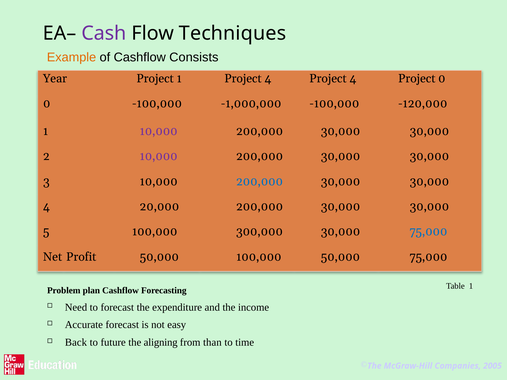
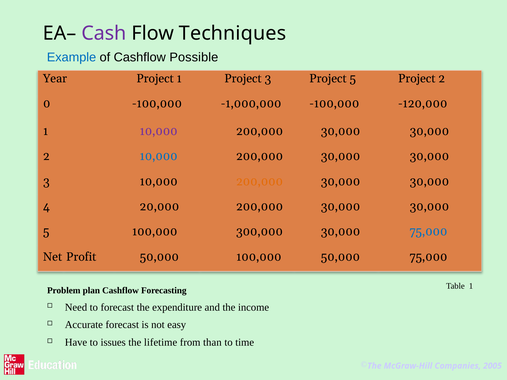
Example colour: orange -> blue
Consists: Consists -> Possible
1 Project 4: 4 -> 3
4 at (353, 79): 4 -> 5
Project 0: 0 -> 2
10,000 at (159, 156) colour: purple -> blue
200,000 at (260, 182) colour: blue -> orange
Back: Back -> Have
future: future -> issues
aligning: aligning -> lifetime
